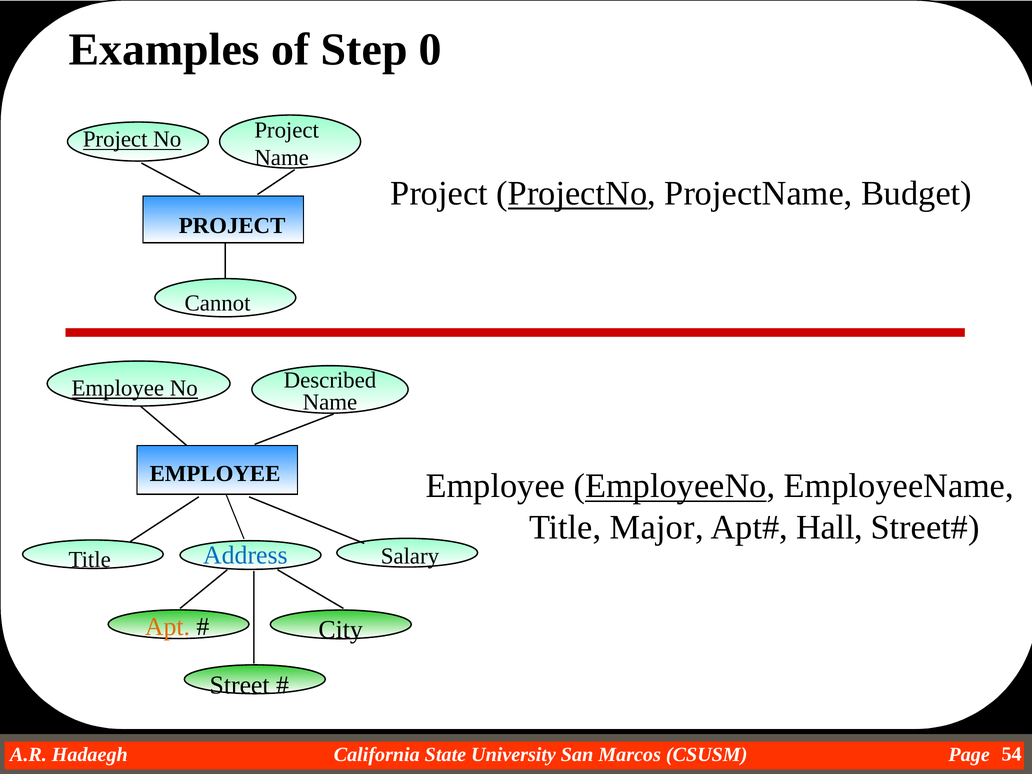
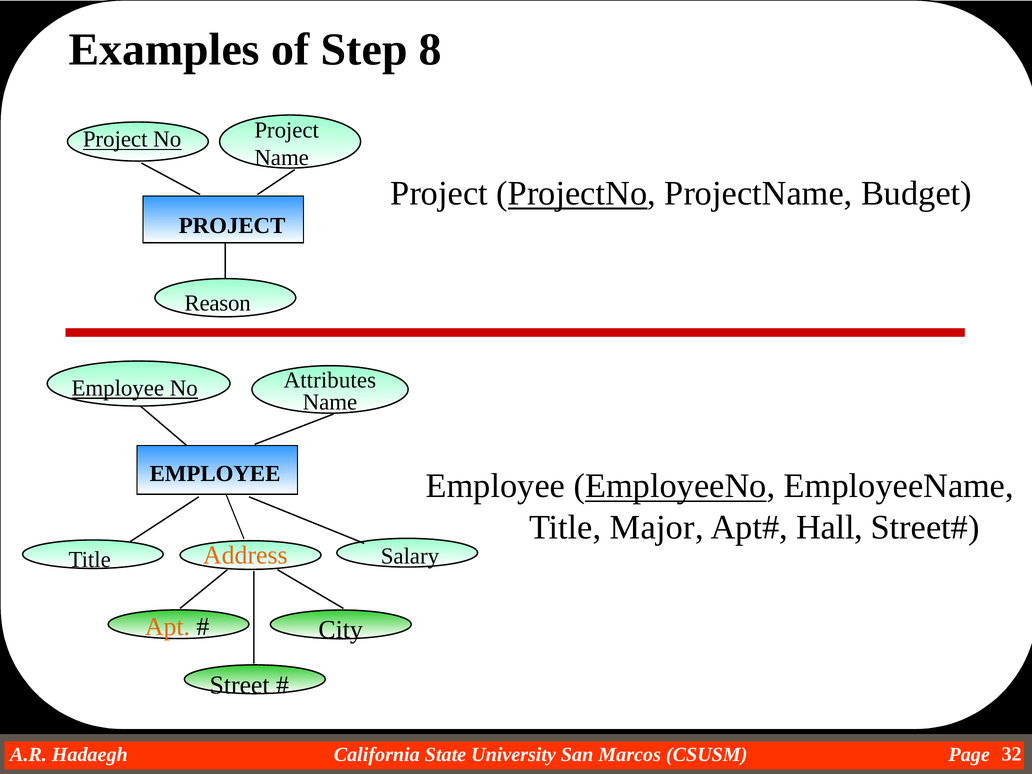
0: 0 -> 8
Cannot: Cannot -> Reason
Described: Described -> Attributes
Address colour: blue -> orange
54: 54 -> 32
